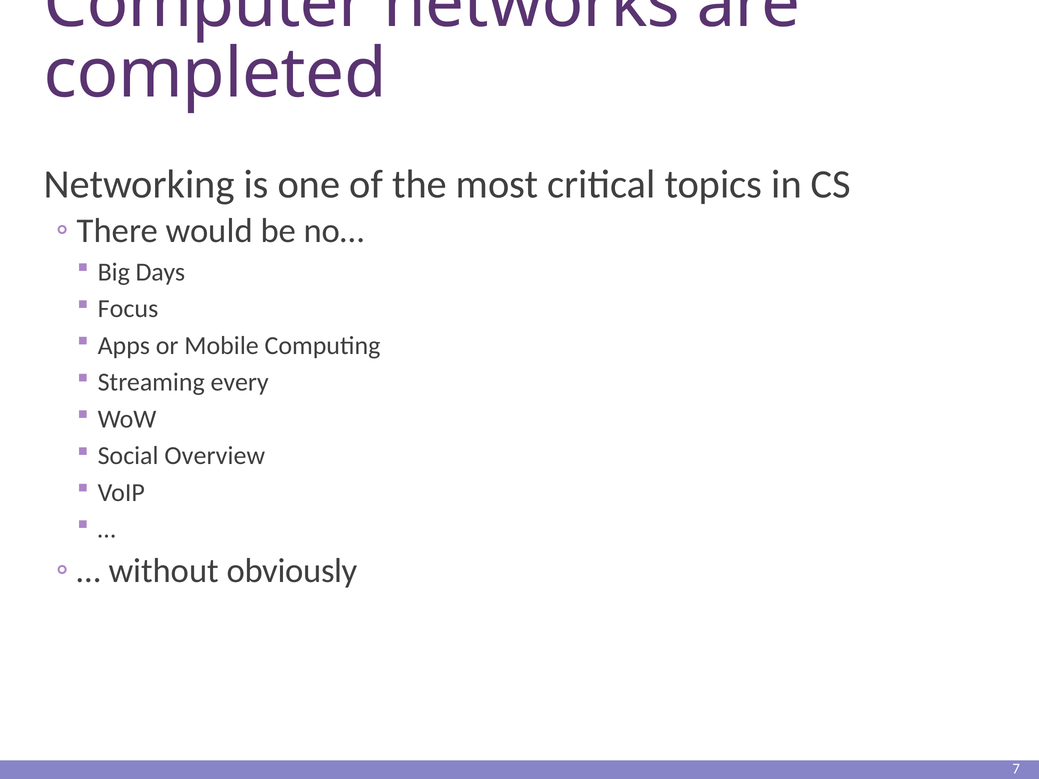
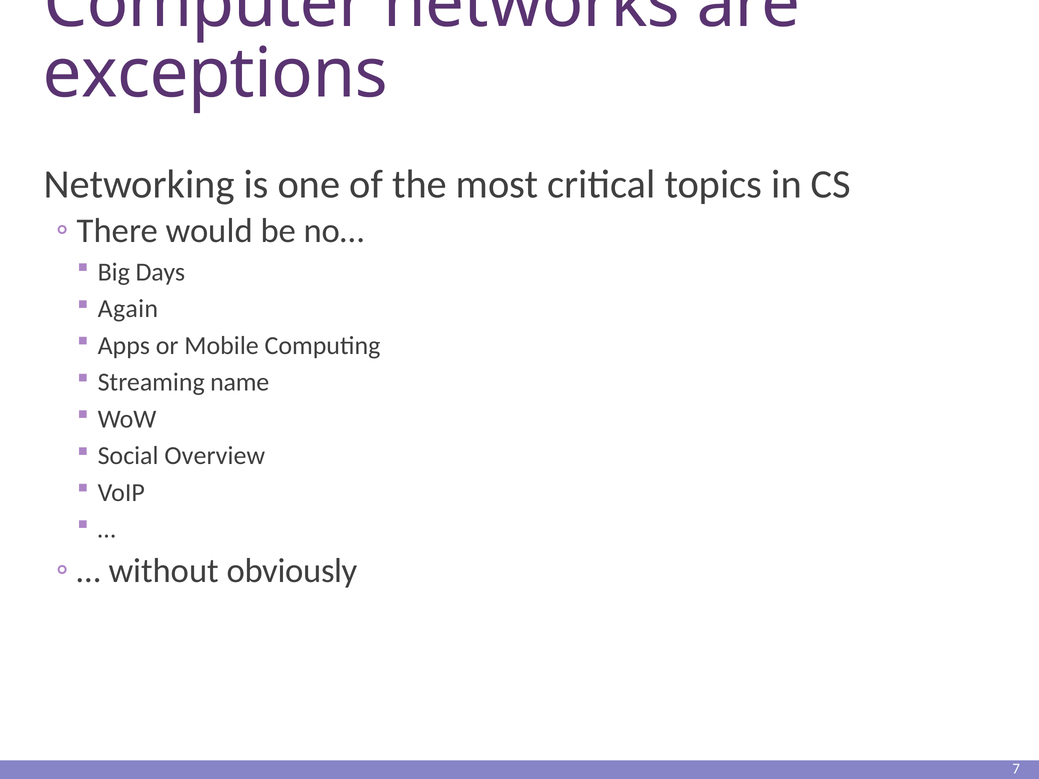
completed: completed -> exceptions
Focus: Focus -> Again
every: every -> name
